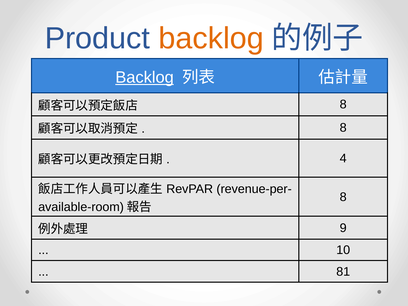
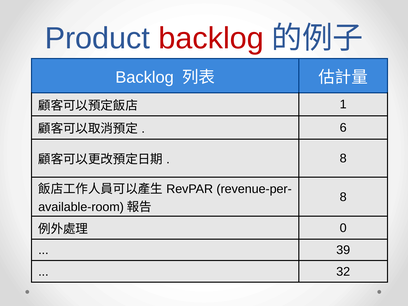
backlog at (211, 38) colour: orange -> red
Backlog at (145, 77) underline: present -> none
8 at (343, 105): 8 -> 1
8 at (343, 128): 8 -> 6
4 at (343, 158): 4 -> 8
9: 9 -> 0
10: 10 -> 39
81: 81 -> 32
